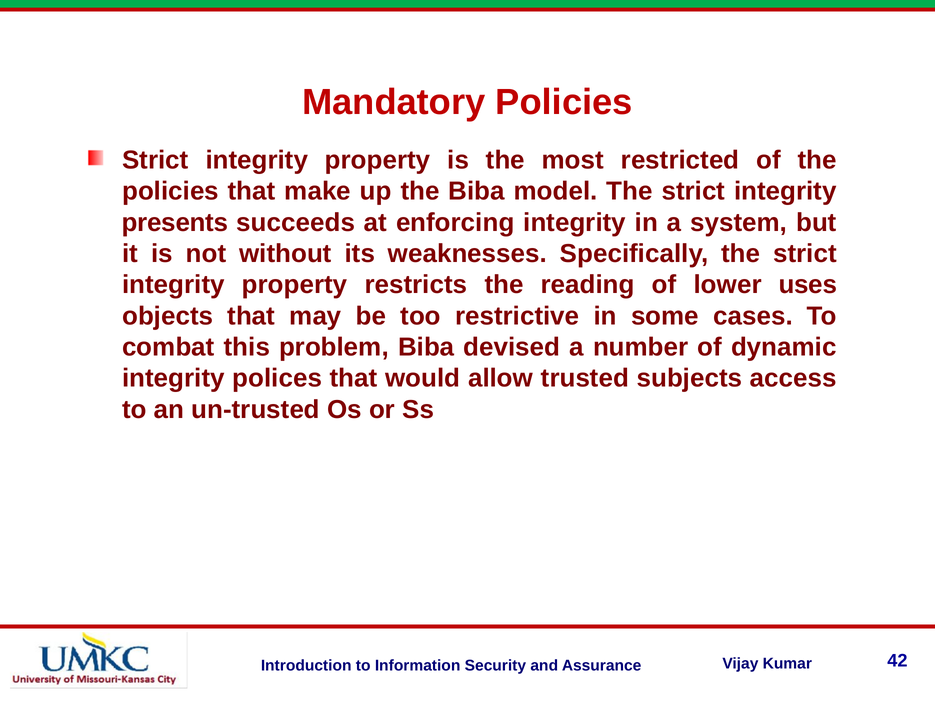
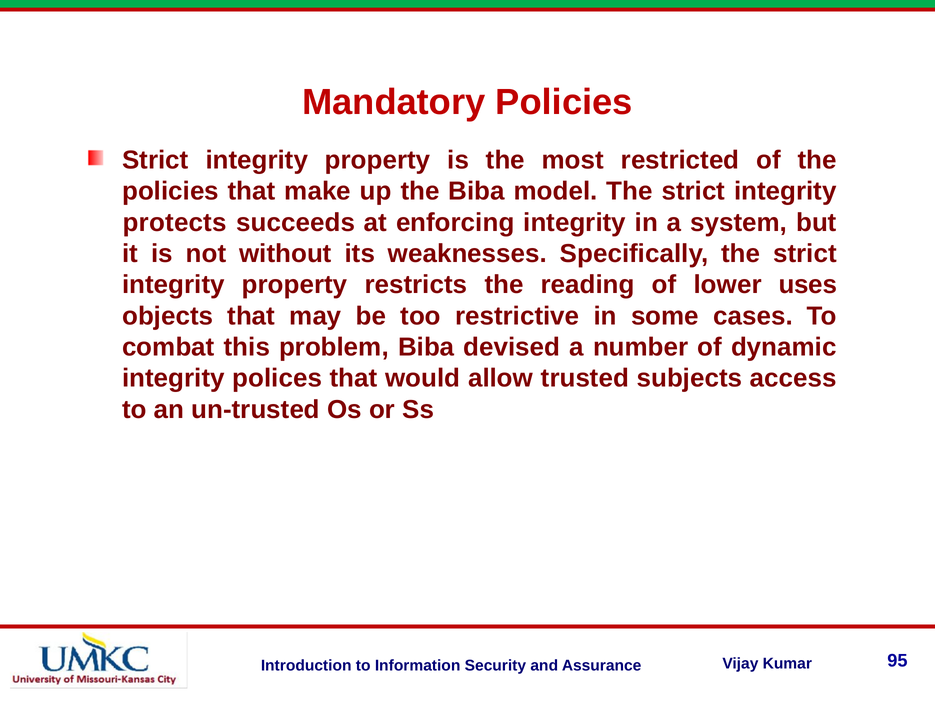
presents: presents -> protects
42: 42 -> 95
